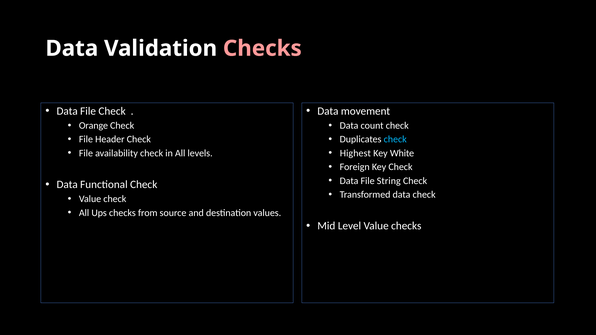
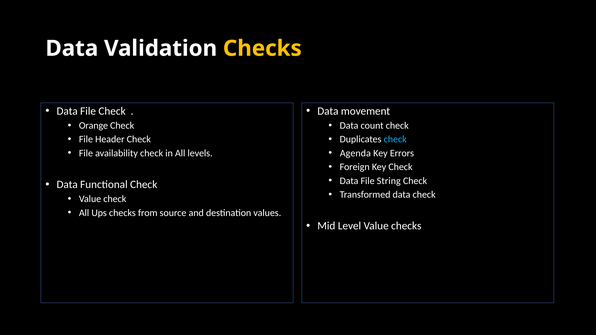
Checks at (262, 48) colour: pink -> yellow
Highest: Highest -> Agenda
White: White -> Errors
